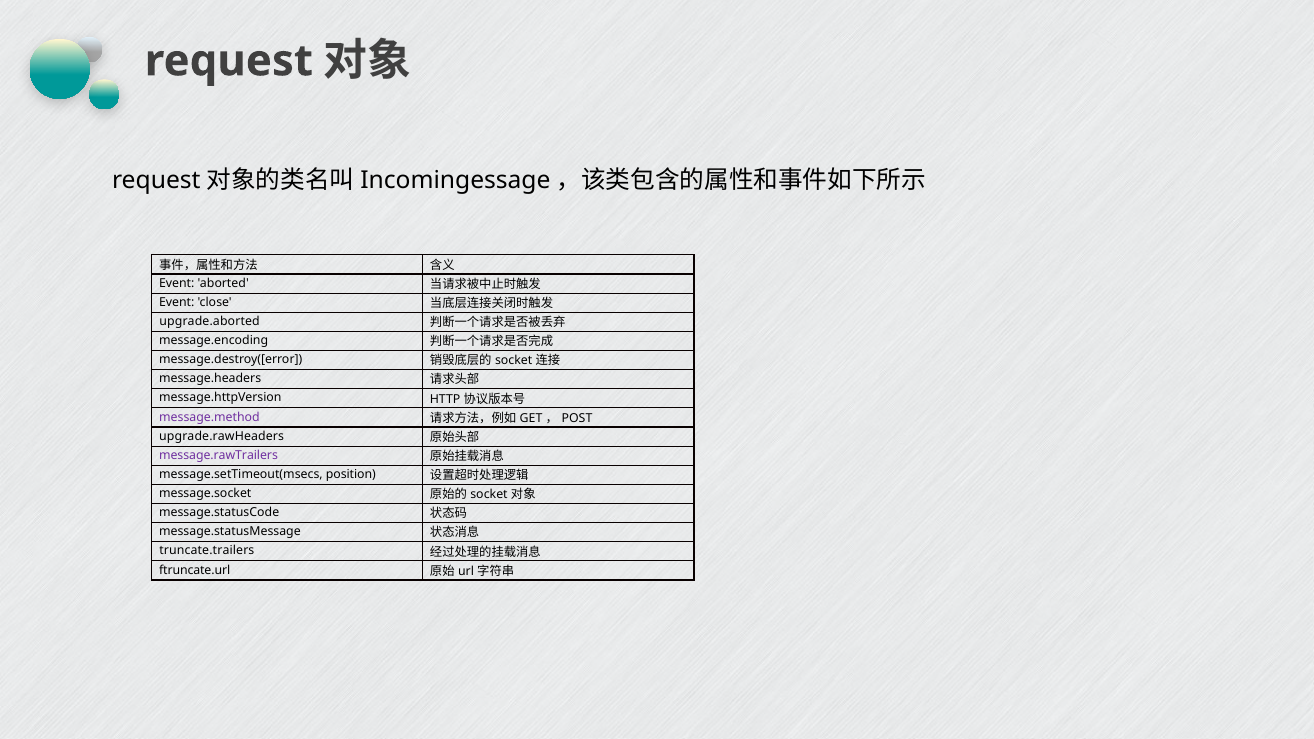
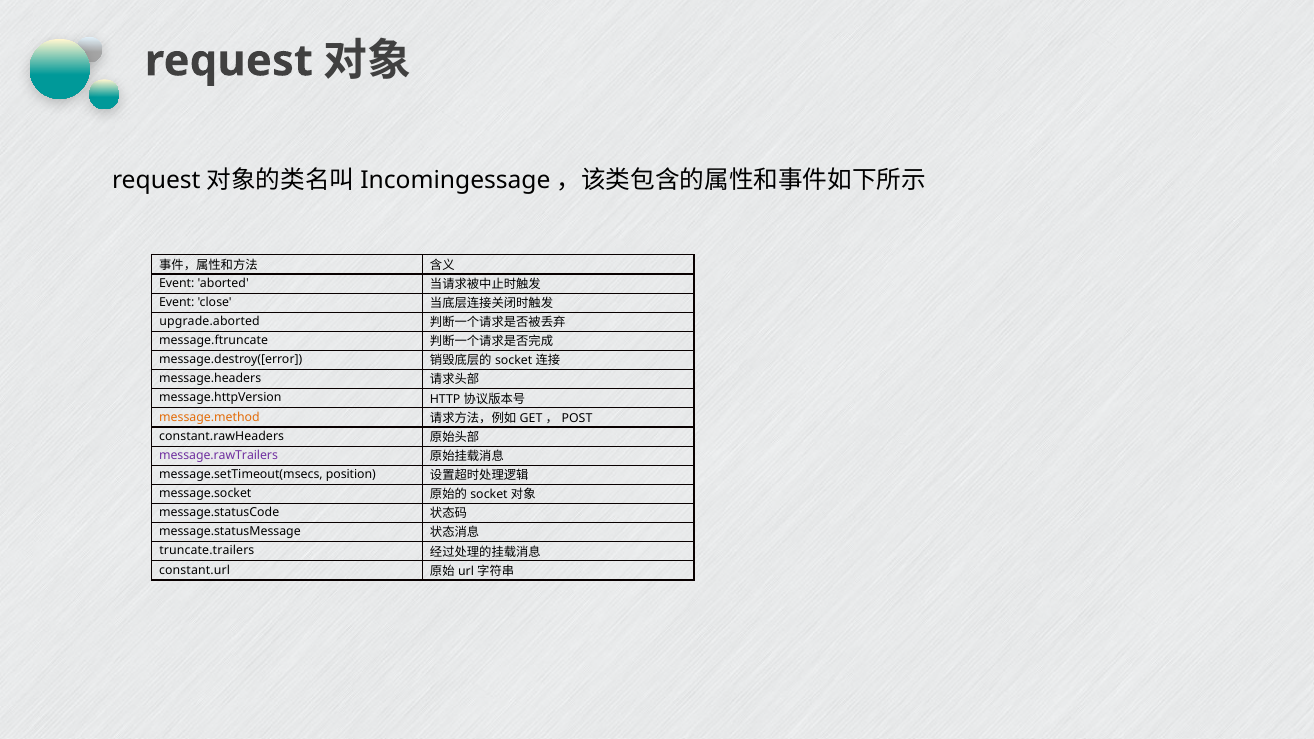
message.encoding: message.encoding -> message.ftruncate
message.method colour: purple -> orange
upgrade.rawHeaders: upgrade.rawHeaders -> constant.rawHeaders
ftruncate.url: ftruncate.url -> constant.url
